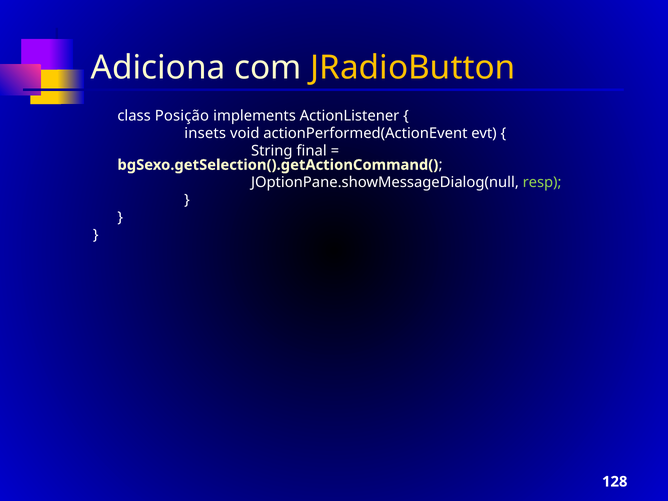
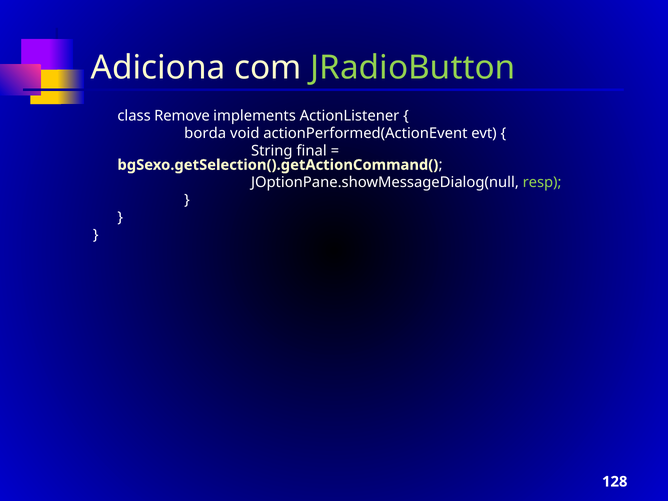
JRadioButton colour: yellow -> light green
Posição: Posição -> Remove
insets: insets -> borda
